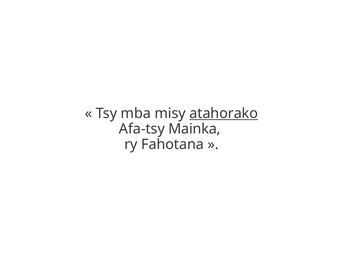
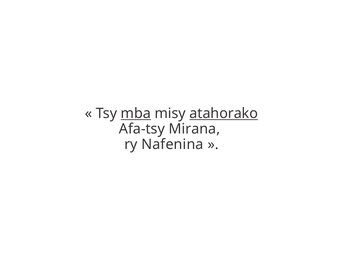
mba underline: none -> present
Mainka: Mainka -> Mirana
Fahotana: Fahotana -> Nafenina
